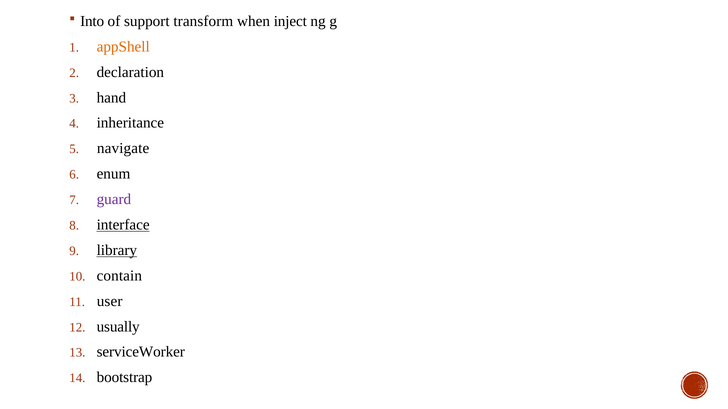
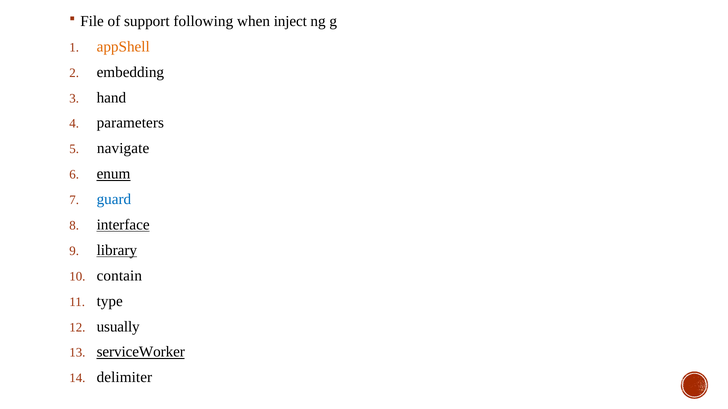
Into: Into -> File
transform: transform -> following
declaration: declaration -> embedding
inheritance: inheritance -> parameters
enum underline: none -> present
guard colour: purple -> blue
user: user -> type
serviceWorker underline: none -> present
bootstrap: bootstrap -> delimiter
